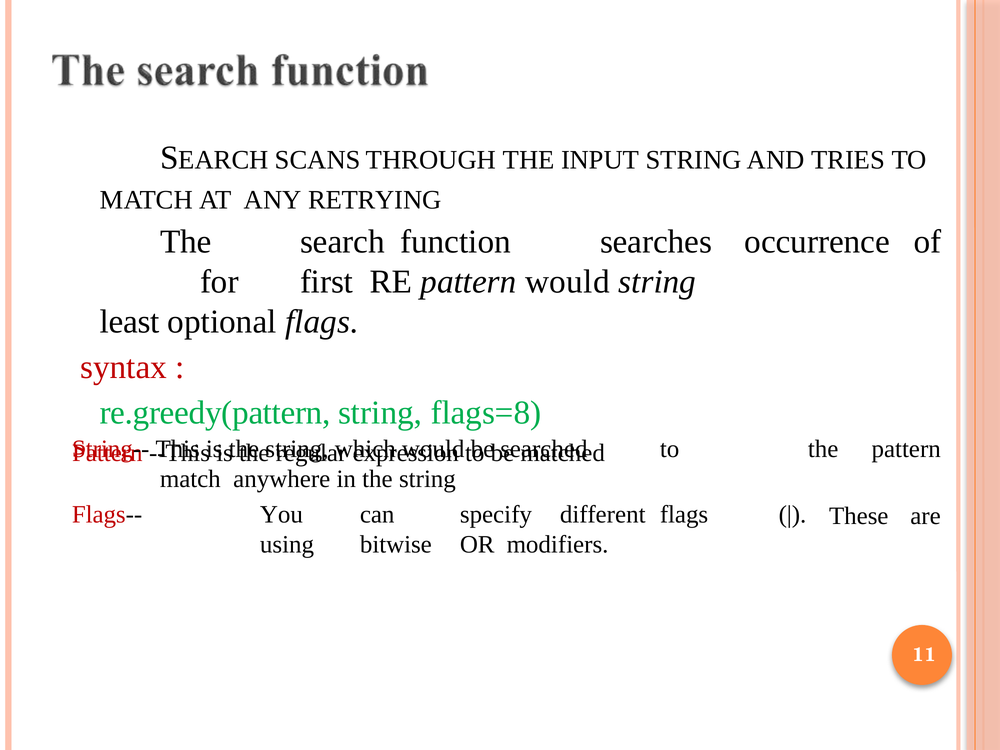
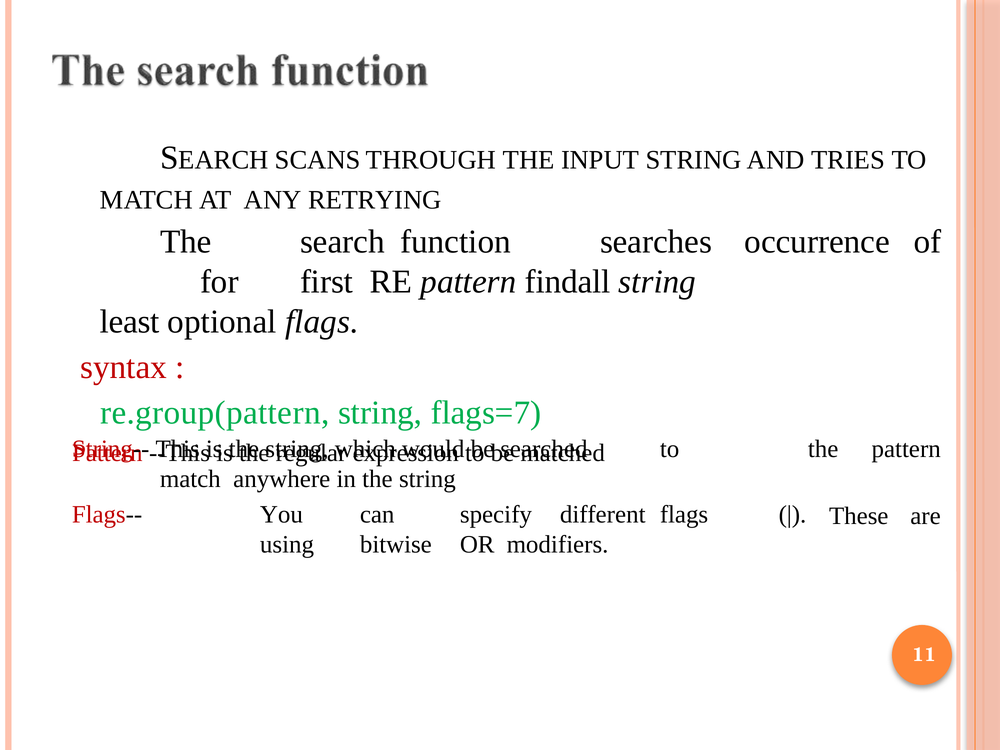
pattern would: would -> findall
re.greedy(pattern: re.greedy(pattern -> re.group(pattern
flags=8: flags=8 -> flags=7
